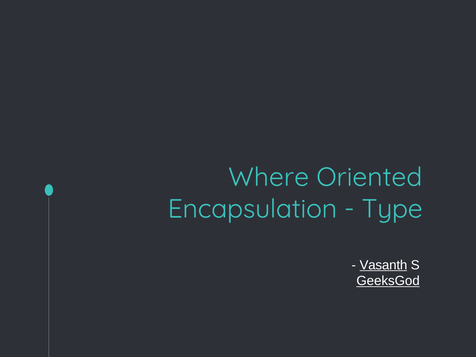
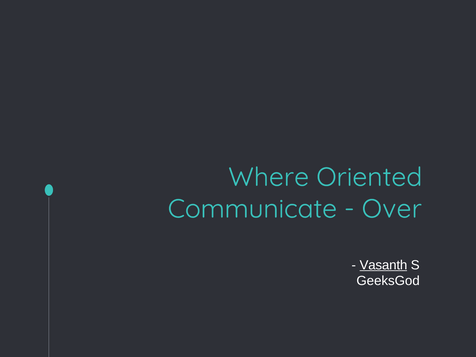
Encapsulation: Encapsulation -> Communicate
Type: Type -> Over
GeeksGod underline: present -> none
